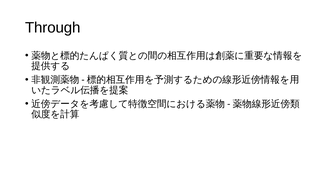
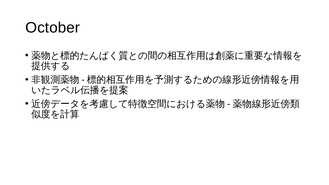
Through: Through -> October
